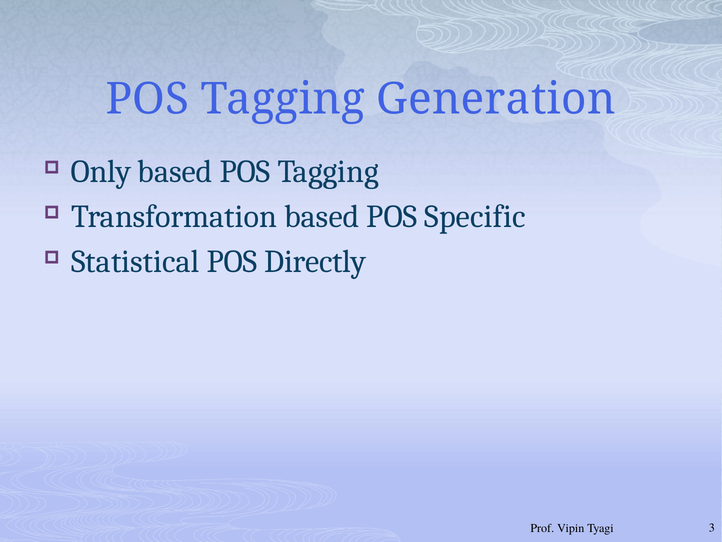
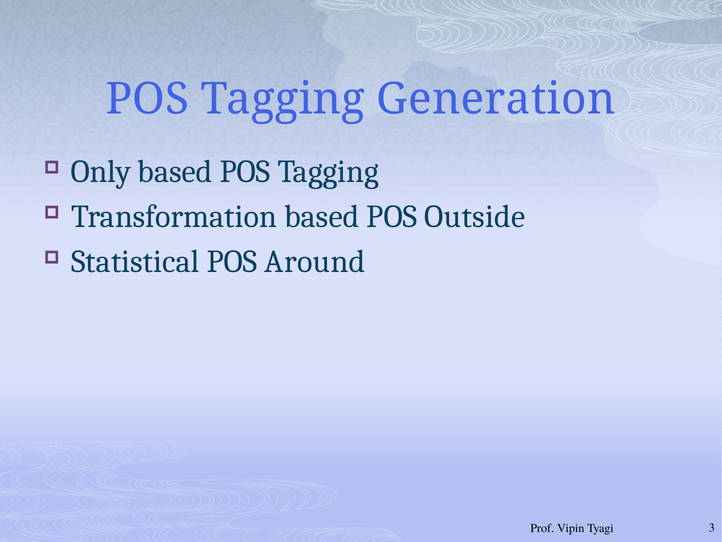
Specific: Specific -> Outside
Directly: Directly -> Around
